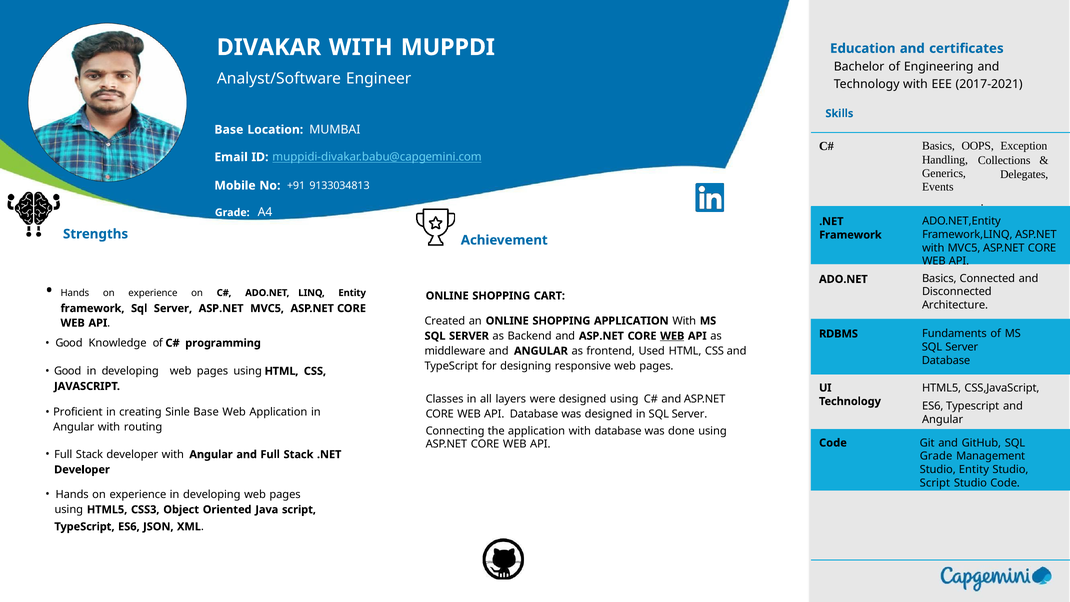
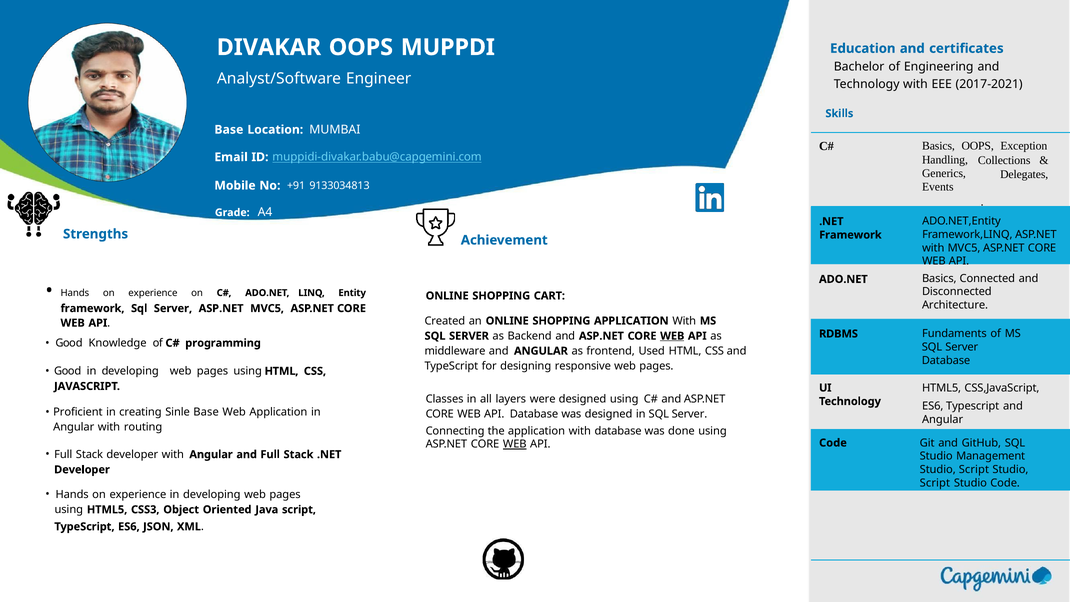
DIVAKAR WITH: WITH -> OOPS
WEB at (515, 444) underline: none -> present
Grade at (936, 456): Grade -> Studio
Entity at (974, 470): Entity -> Script
